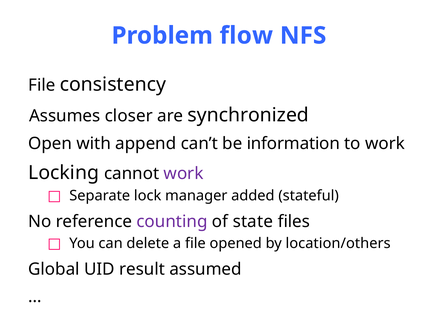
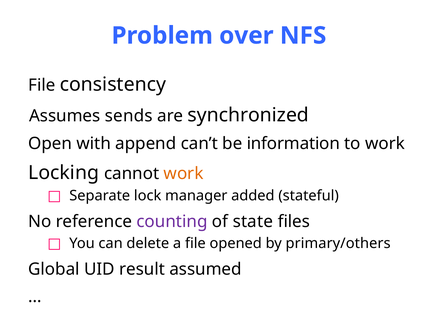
flow: flow -> over
closer: closer -> sends
work at (184, 174) colour: purple -> orange
location/others: location/others -> primary/others
